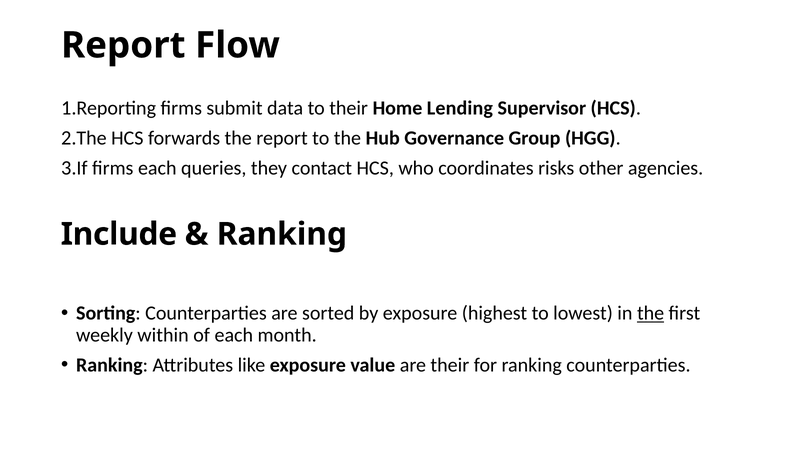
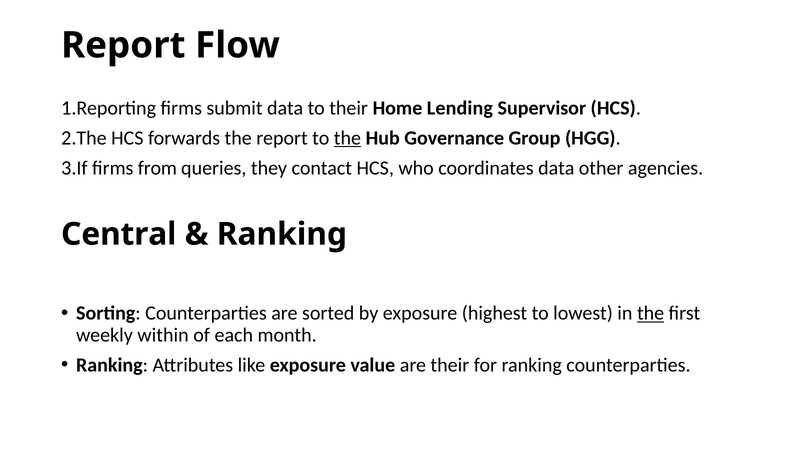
the at (347, 138) underline: none -> present
firms each: each -> from
coordinates risks: risks -> data
Include: Include -> Central
